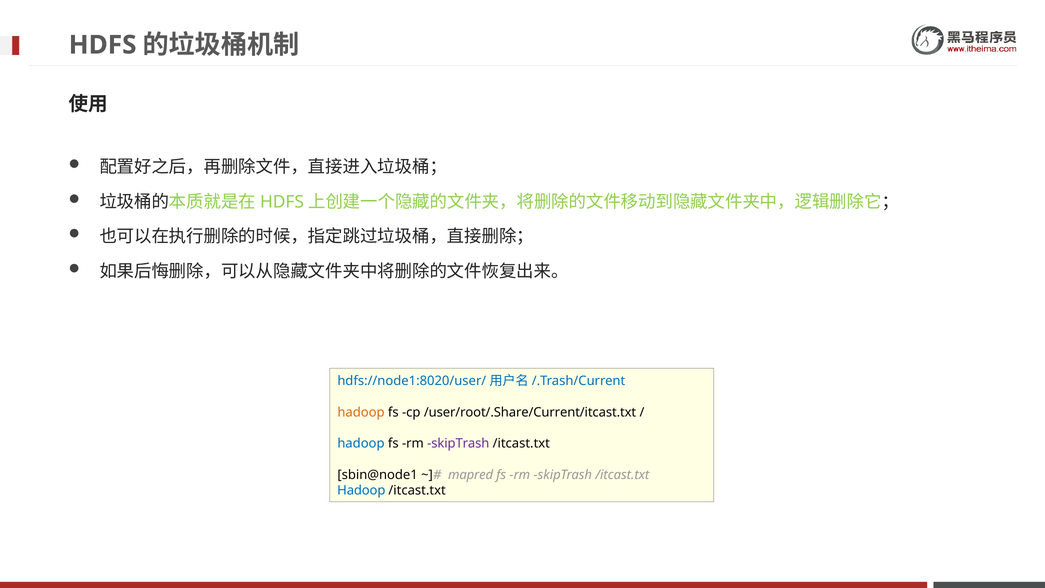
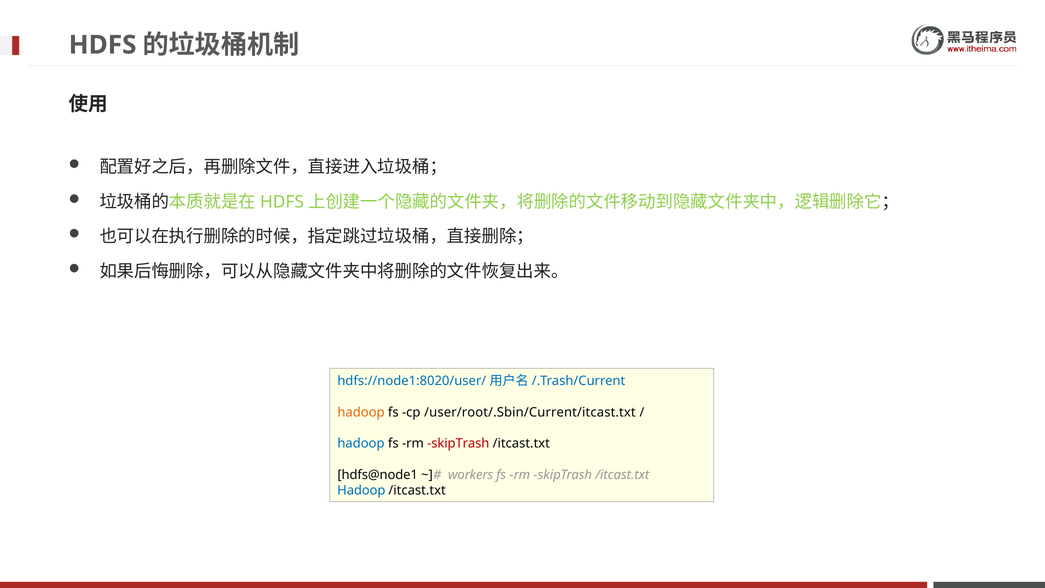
/user/root/.Share/Current/itcast.txt: /user/root/.Share/Current/itcast.txt -> /user/root/.Sbin/Current/itcast.txt
skipTrash at (458, 443) colour: purple -> red
sbin@node1: sbin@node1 -> hdfs@node1
mapred: mapred -> workers
